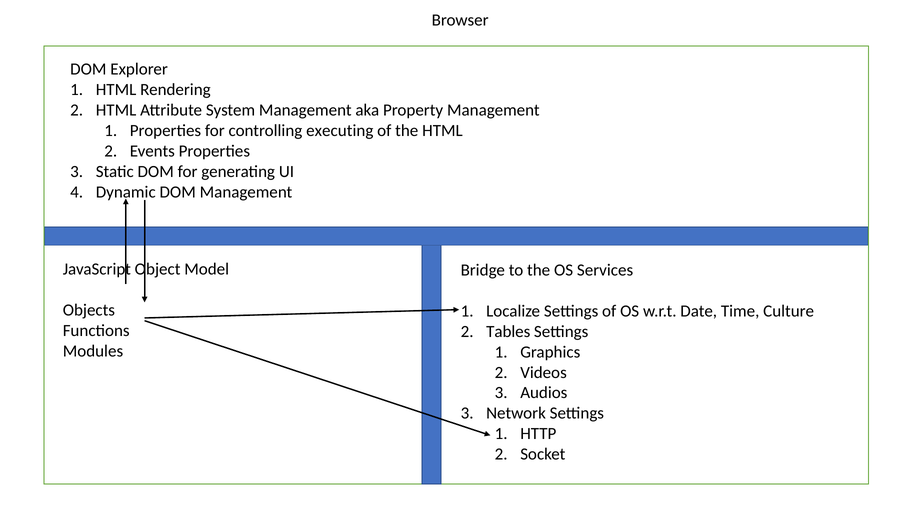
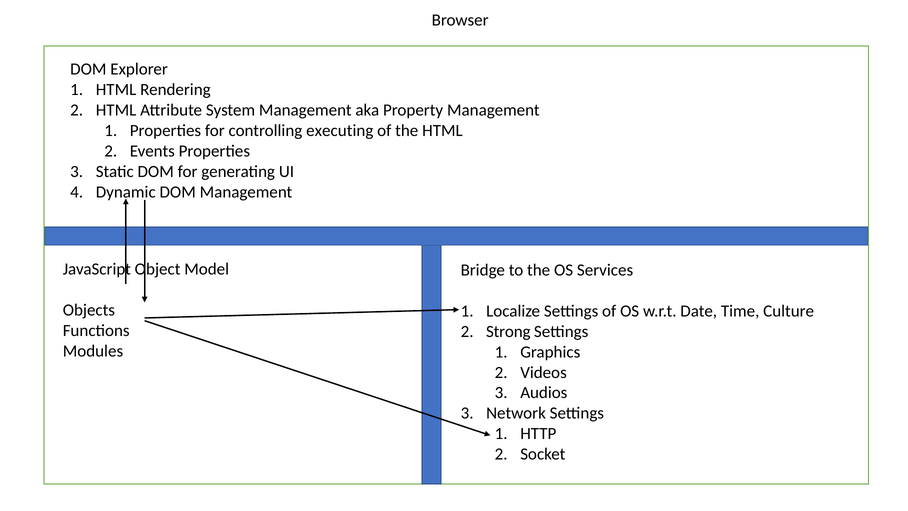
Tables: Tables -> Strong
